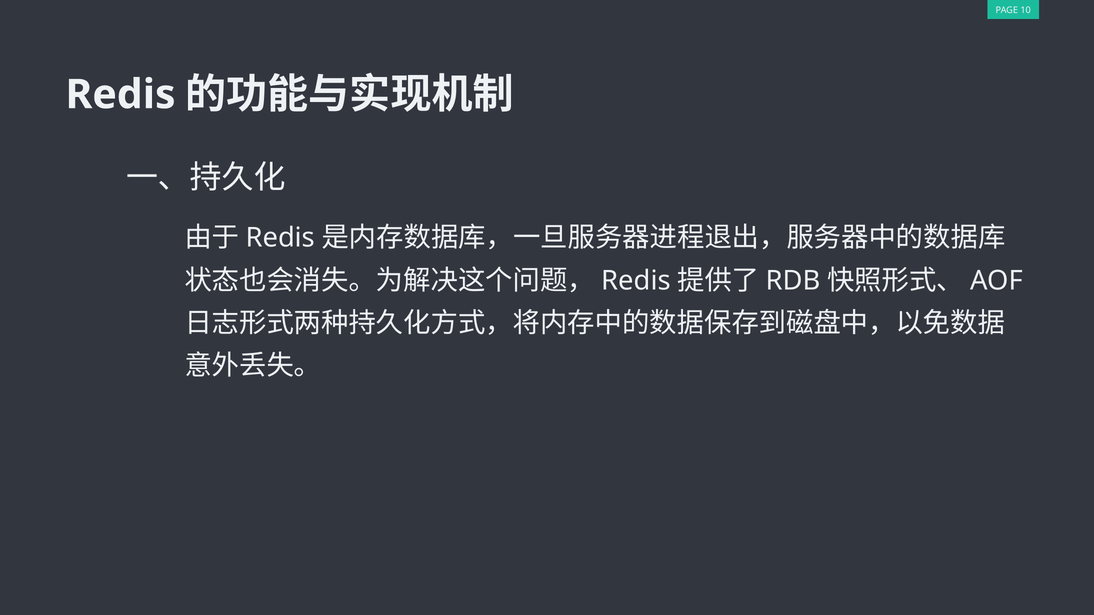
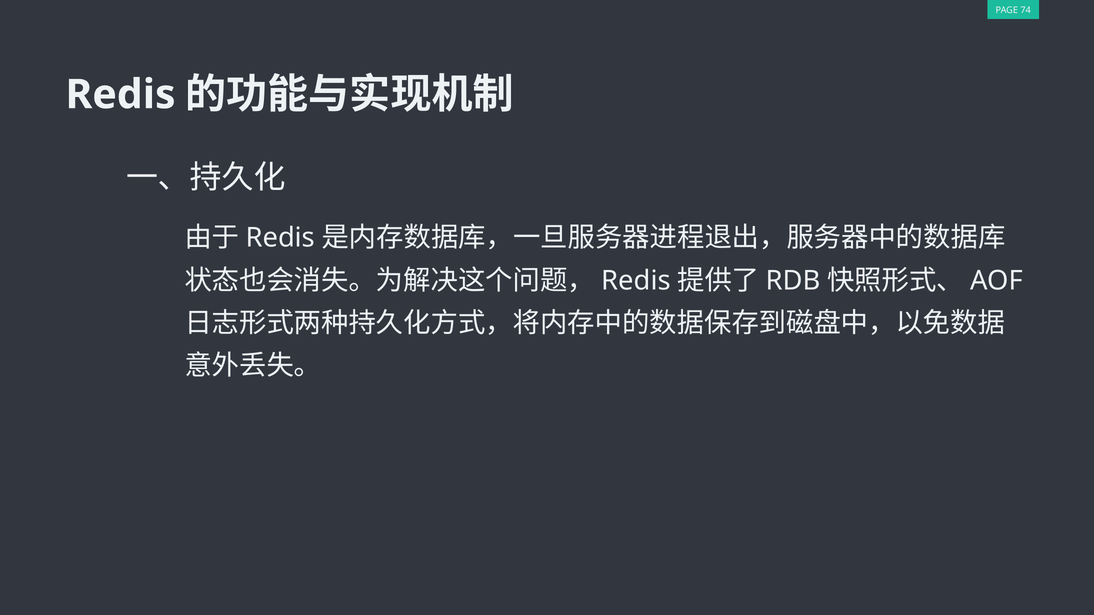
10: 10 -> 74
